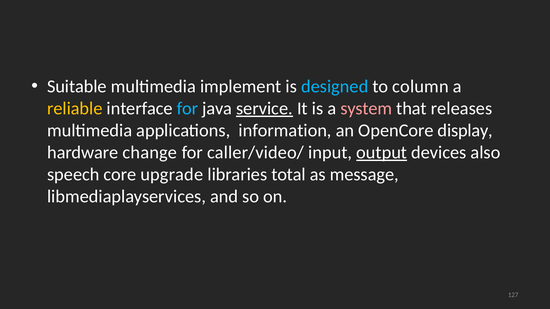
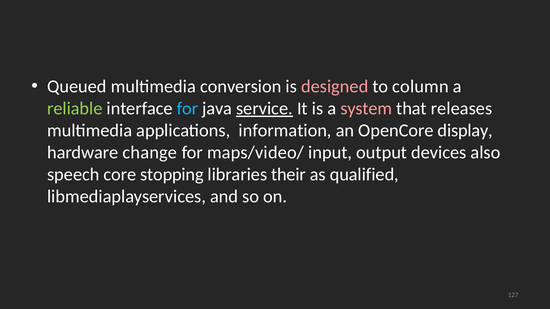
Suitable: Suitable -> Queued
implement: implement -> conversion
designed colour: light blue -> pink
reliable colour: yellow -> light green
caller/video/: caller/video/ -> maps/video/
output underline: present -> none
upgrade: upgrade -> stopping
total: total -> their
message: message -> qualified
